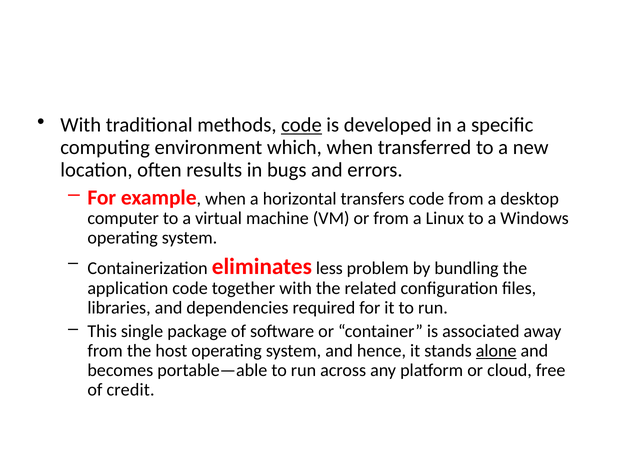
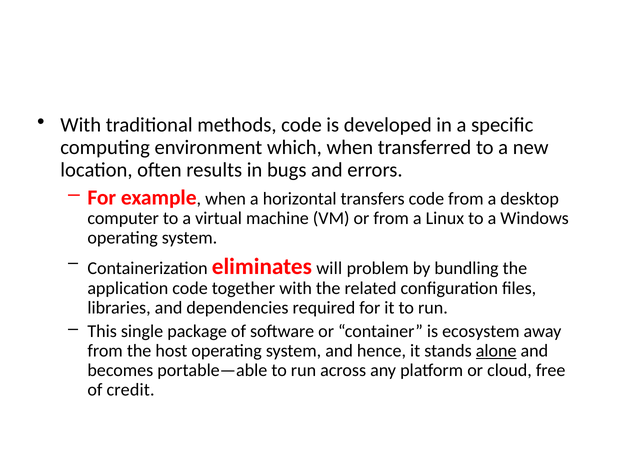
code at (301, 125) underline: present -> none
less: less -> will
associated: associated -> ecosystem
